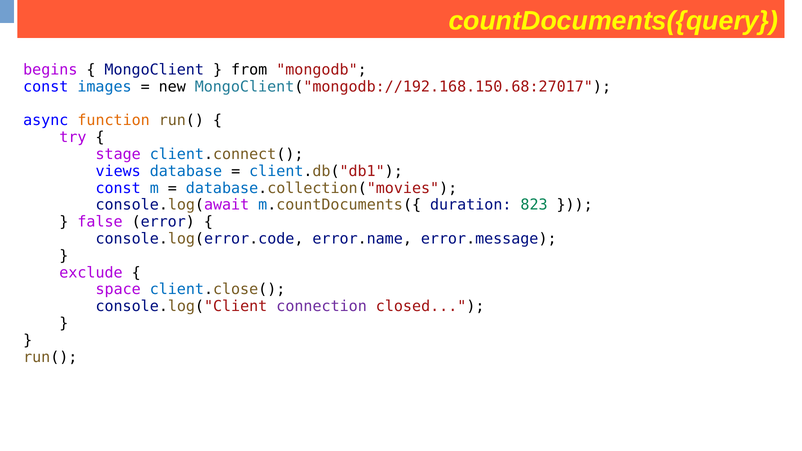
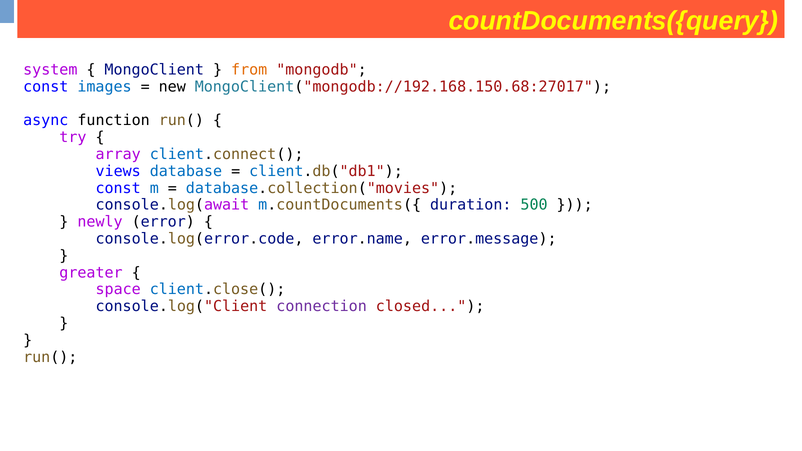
begins: begins -> system
from colour: black -> orange
function colour: orange -> black
stage: stage -> array
823: 823 -> 500
false: false -> newly
exclude: exclude -> greater
